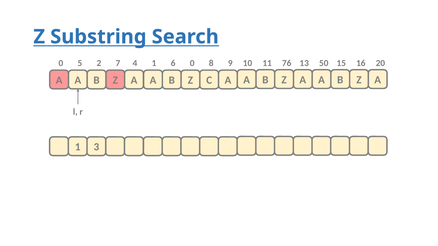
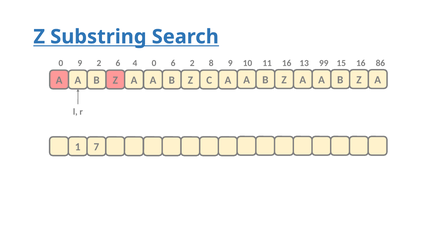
0 5: 5 -> 9
2 7: 7 -> 6
4 1: 1 -> 0
6 0: 0 -> 2
11 76: 76 -> 16
50: 50 -> 99
20: 20 -> 86
3: 3 -> 7
